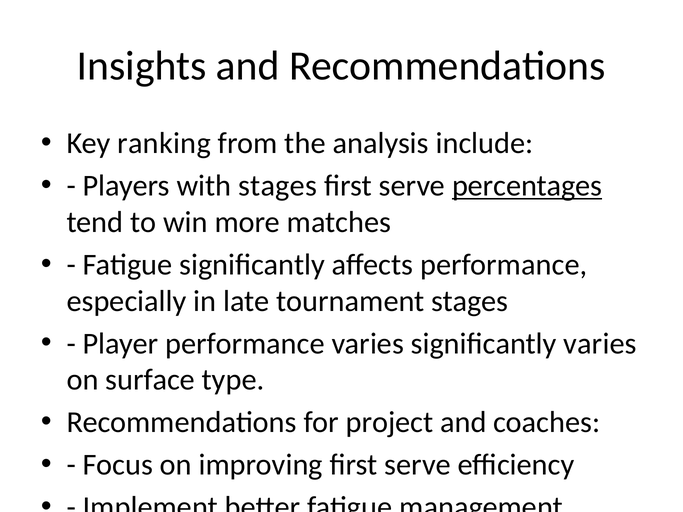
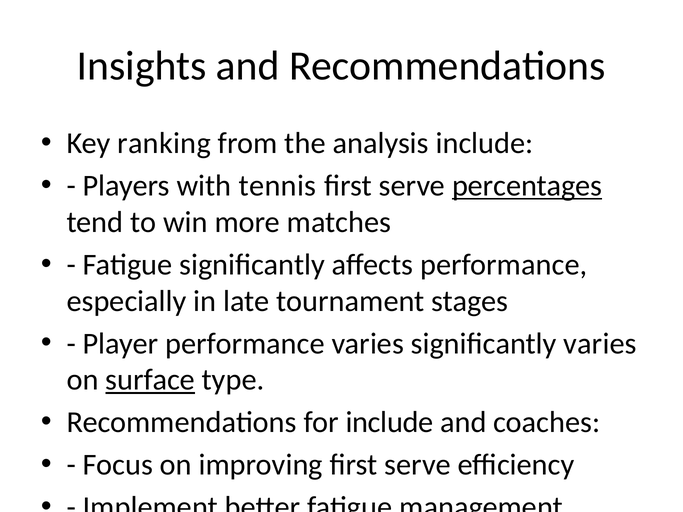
with stages: stages -> tennis
surface underline: none -> present
for project: project -> include
